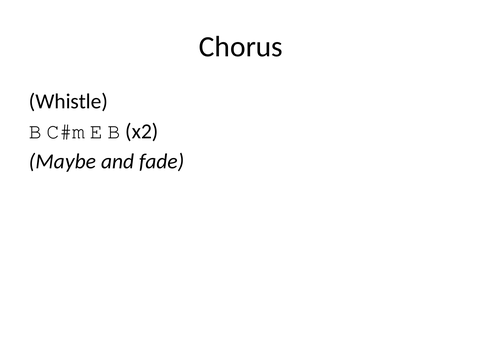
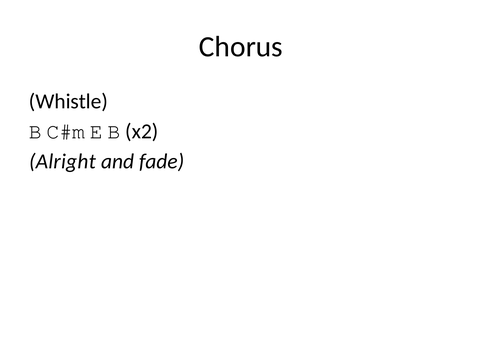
Maybe: Maybe -> Alright
